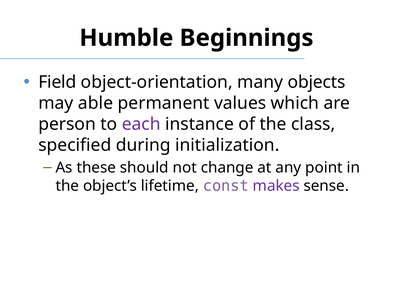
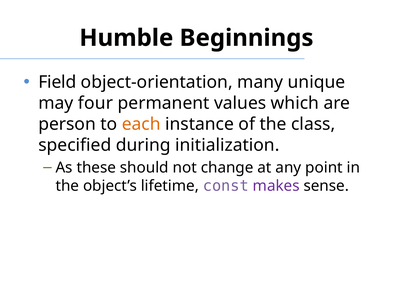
objects: objects -> unique
able: able -> four
each colour: purple -> orange
